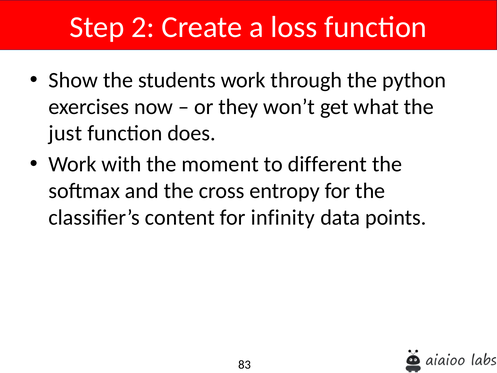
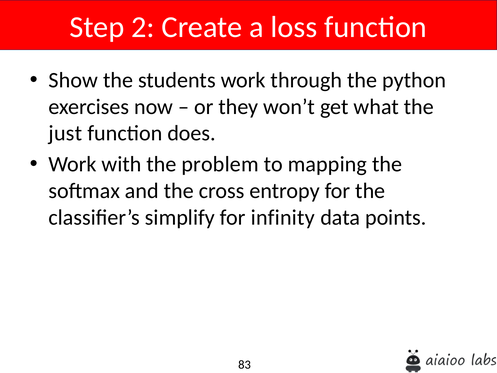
moment: moment -> problem
different: different -> mapping
content: content -> simplify
